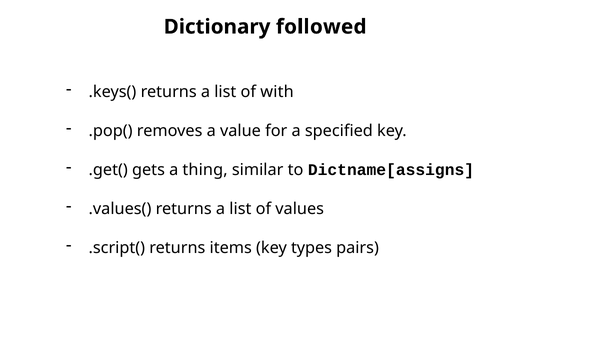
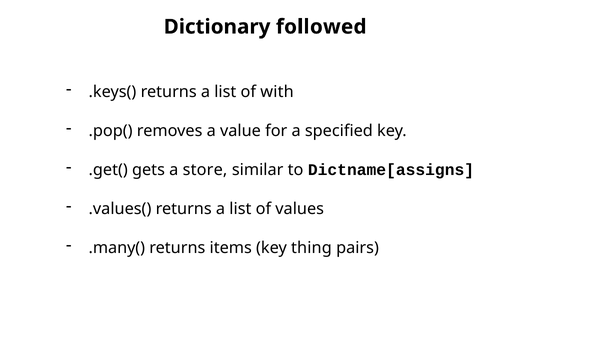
thing: thing -> store
.script(: .script( -> .many(
types: types -> thing
